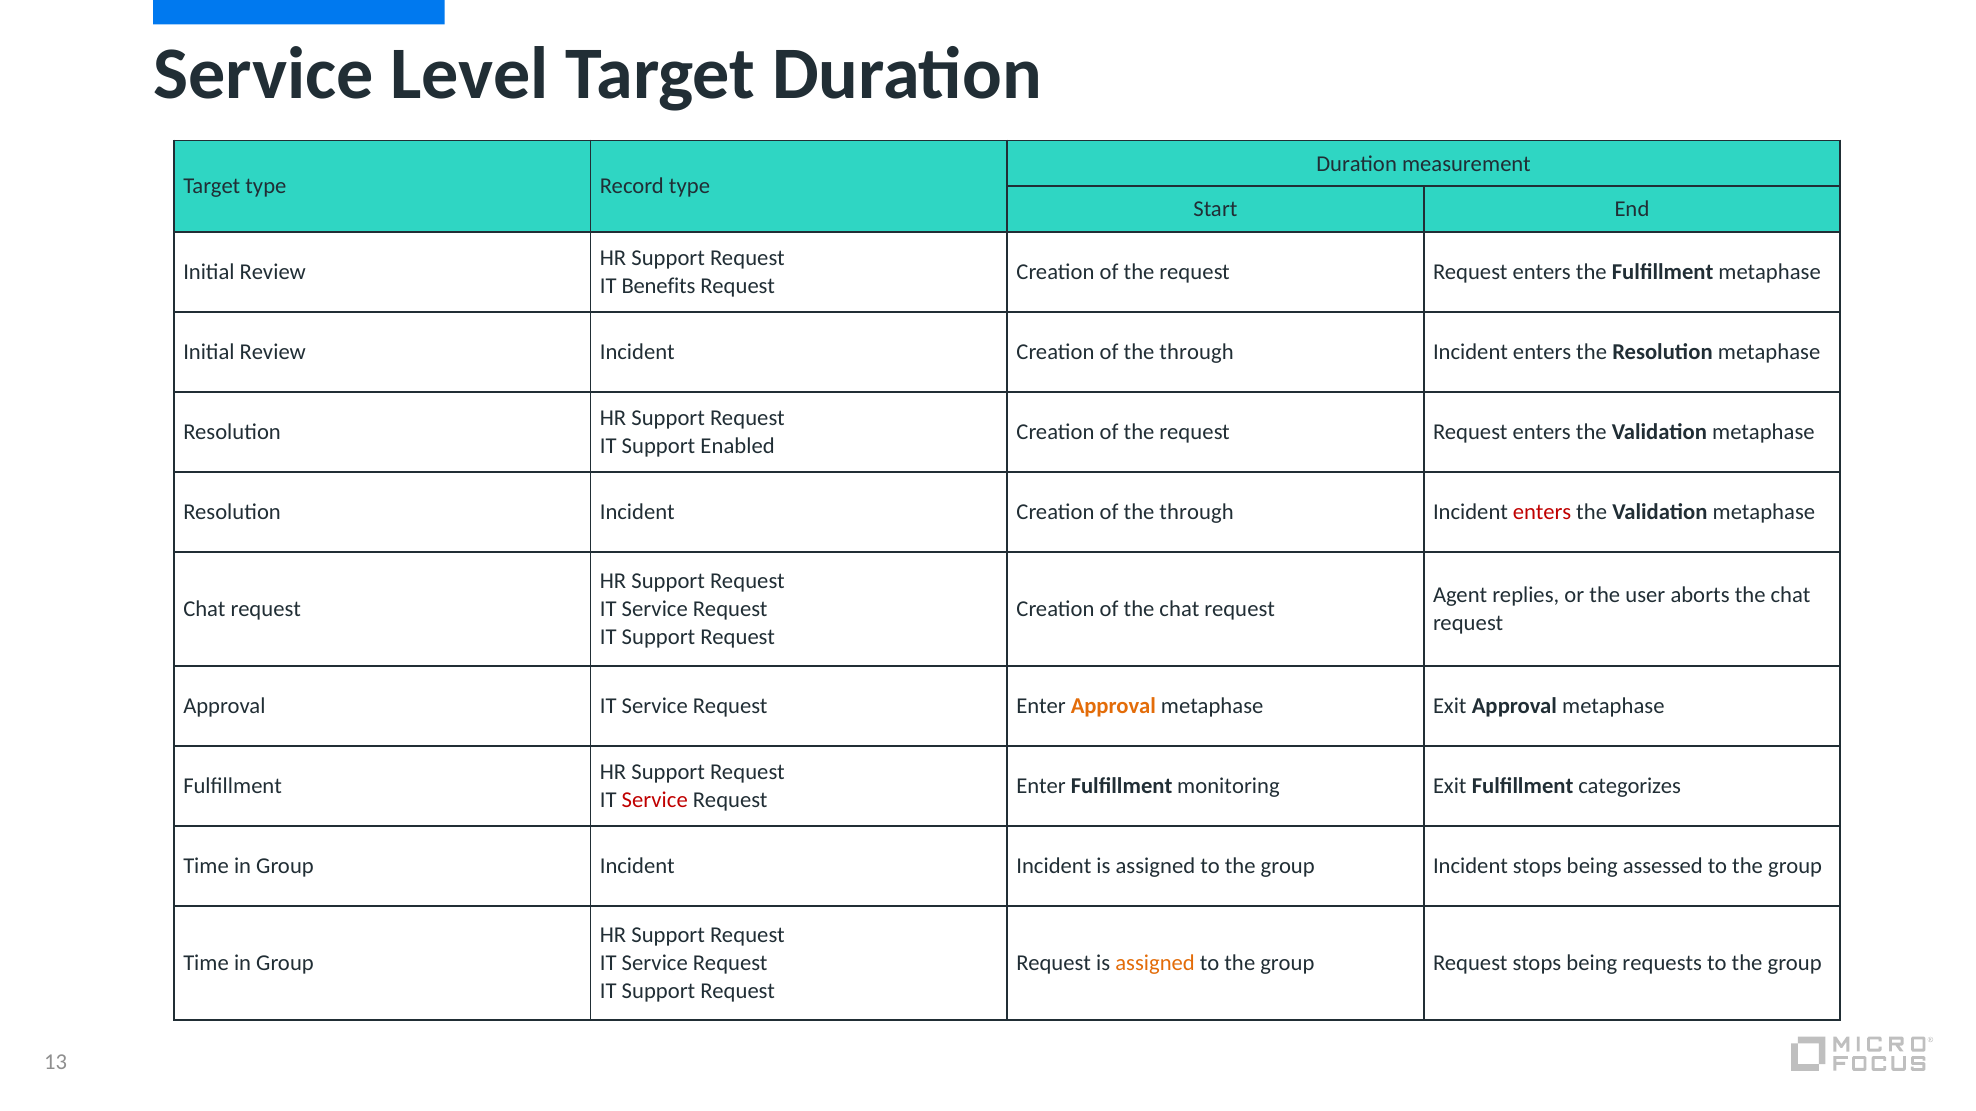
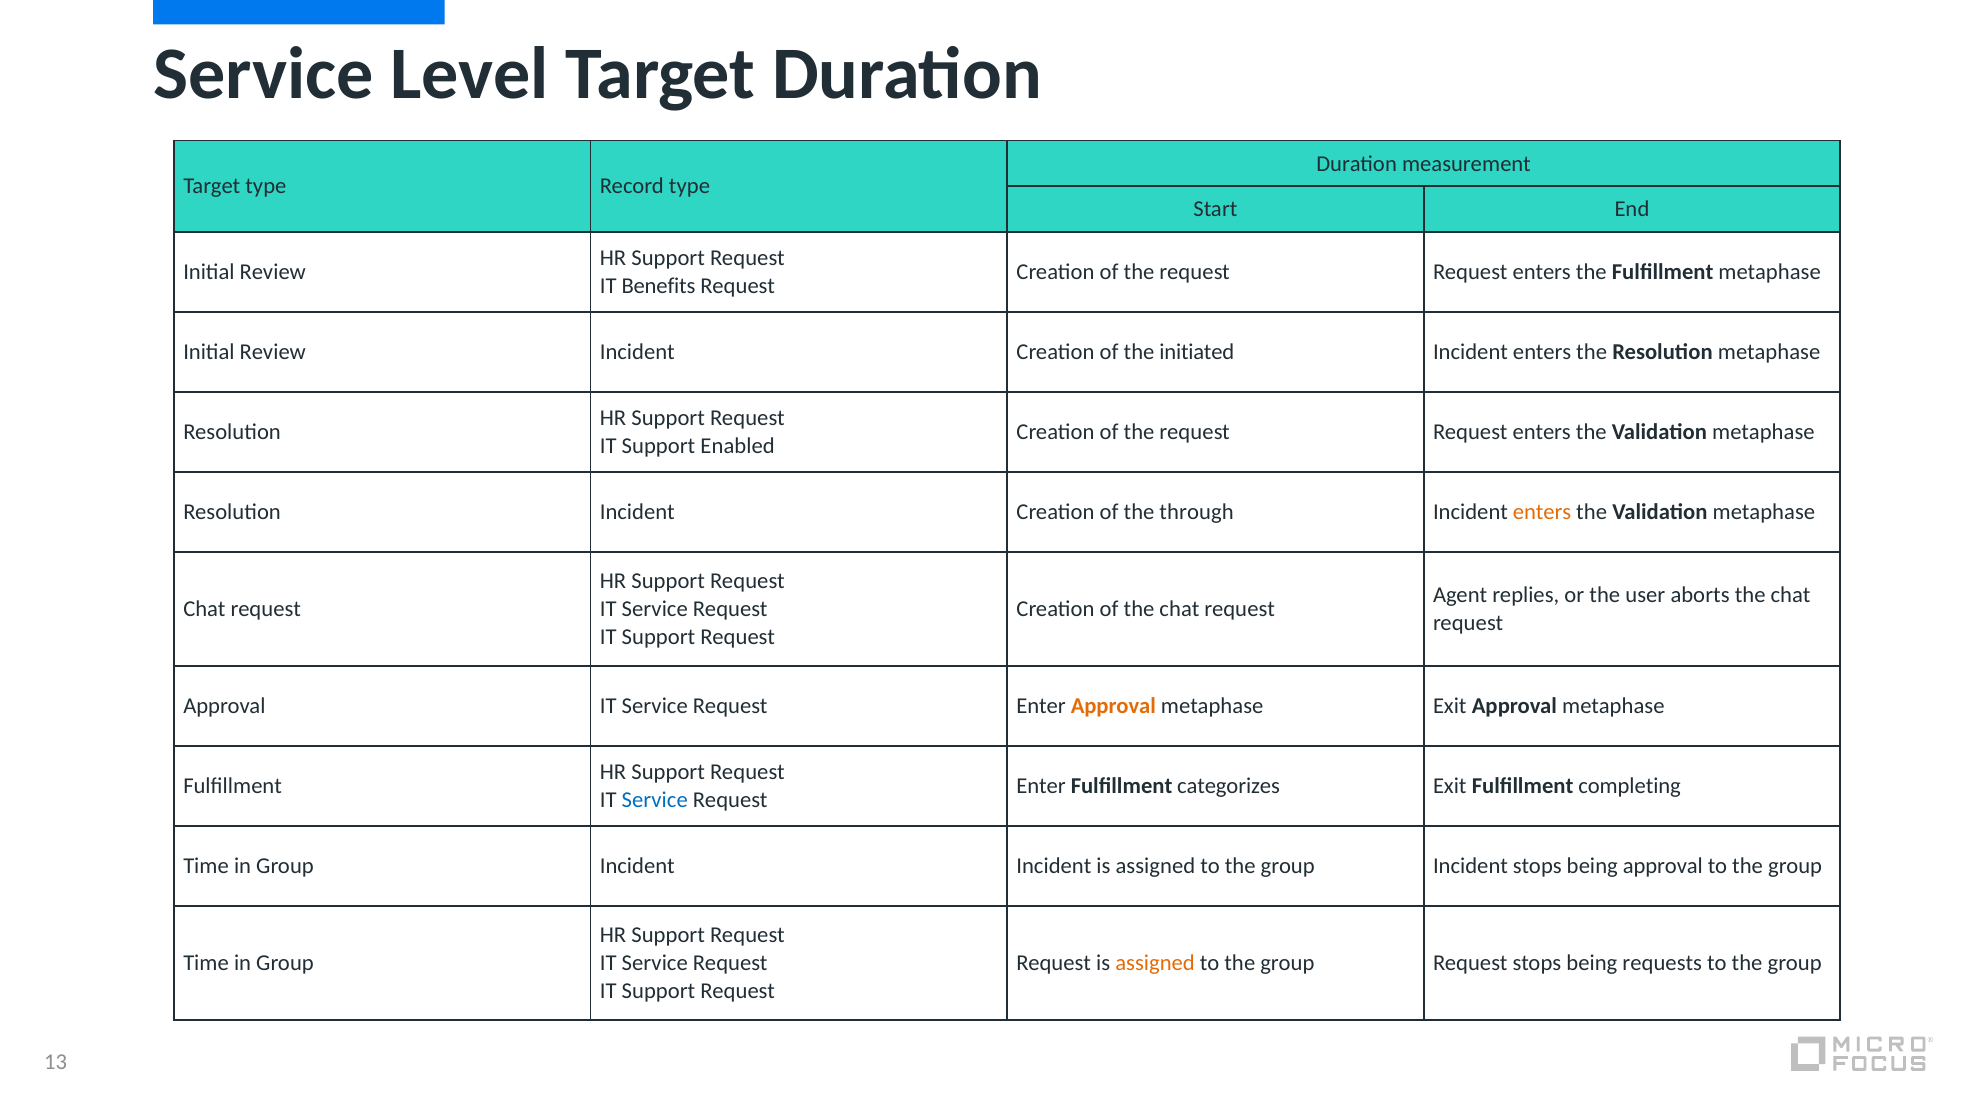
through at (1197, 352): through -> initiated
enters at (1542, 512) colour: red -> orange
monitoring: monitoring -> categorizes
categorizes: categorizes -> completing
Service at (655, 801) colour: red -> blue
being assessed: assessed -> approval
